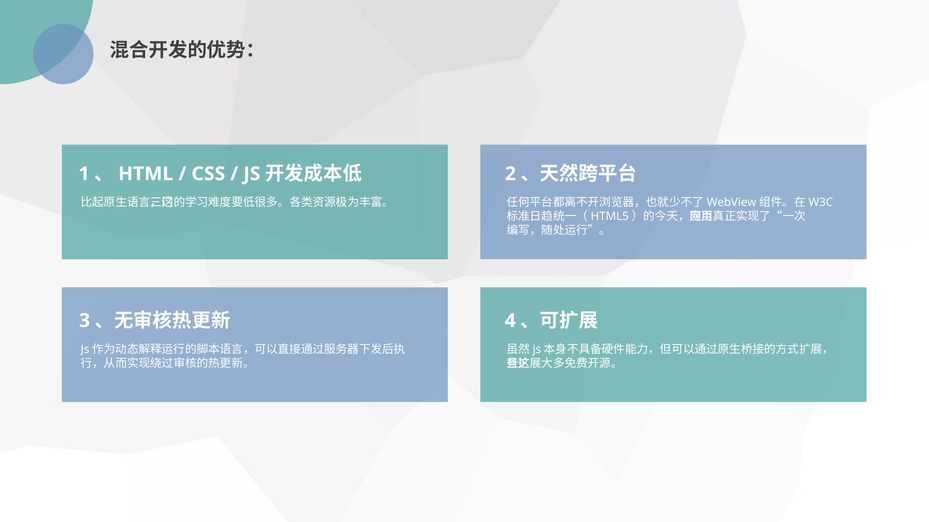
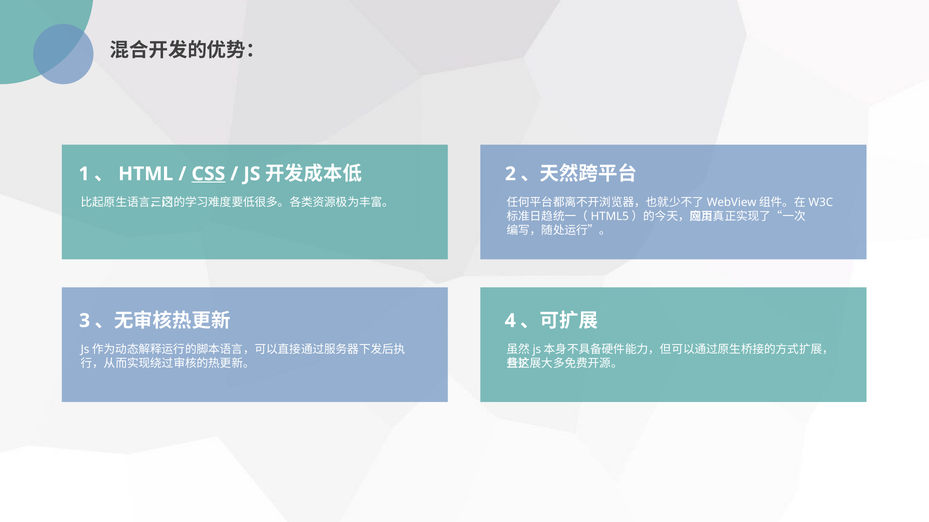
CSS underline: none -> present
